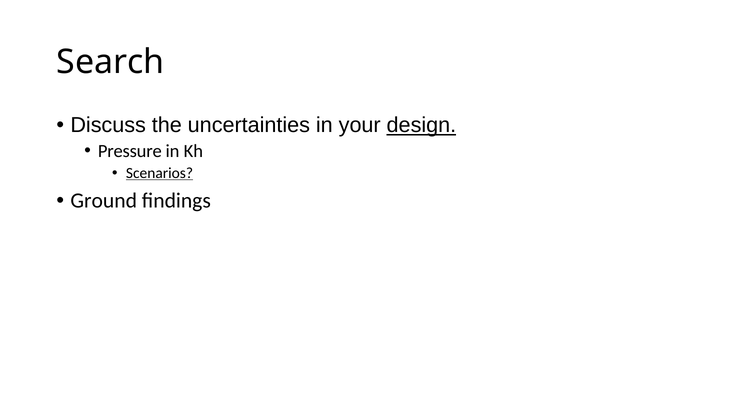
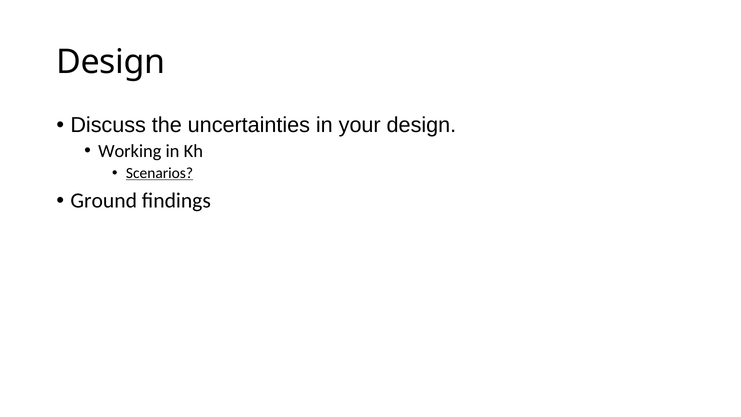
Search at (110, 62): Search -> Design
design at (421, 125) underline: present -> none
Pressure: Pressure -> Working
